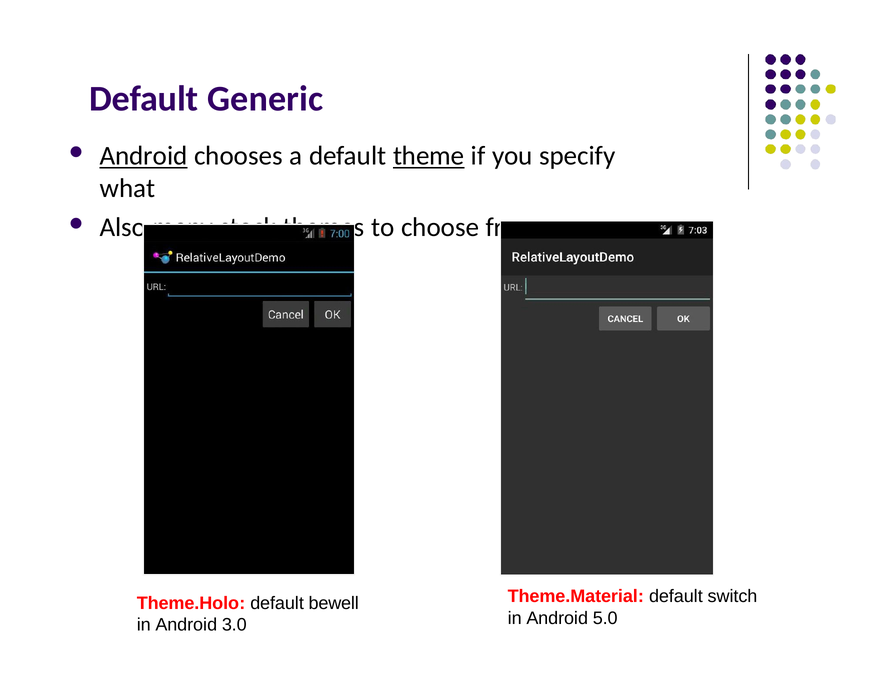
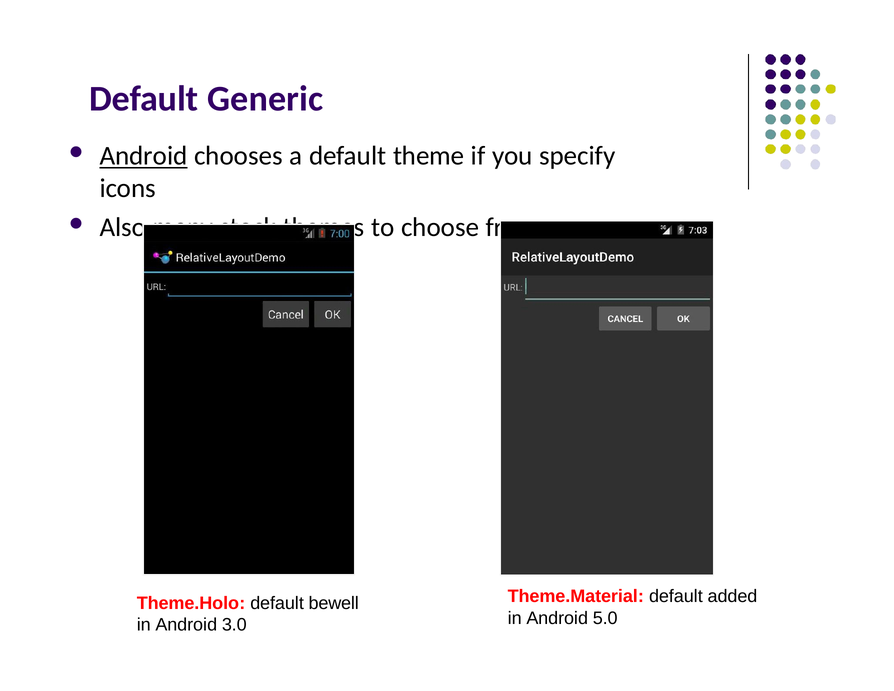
theme underline: present -> none
what: what -> icons
switch: switch -> added
